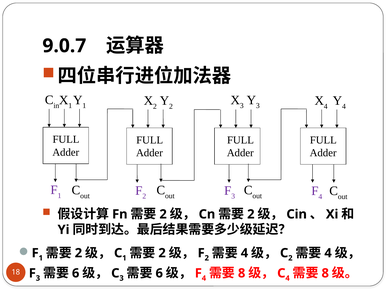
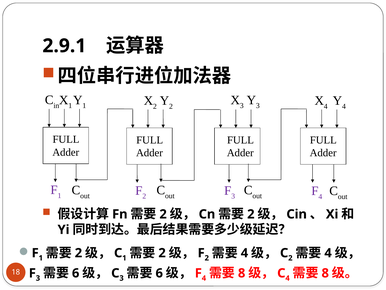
9.0.7: 9.0.7 -> 2.9.1
